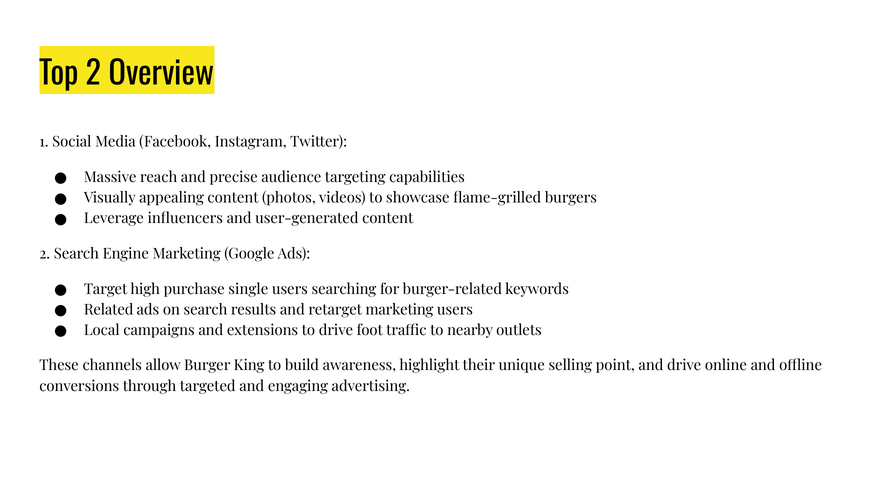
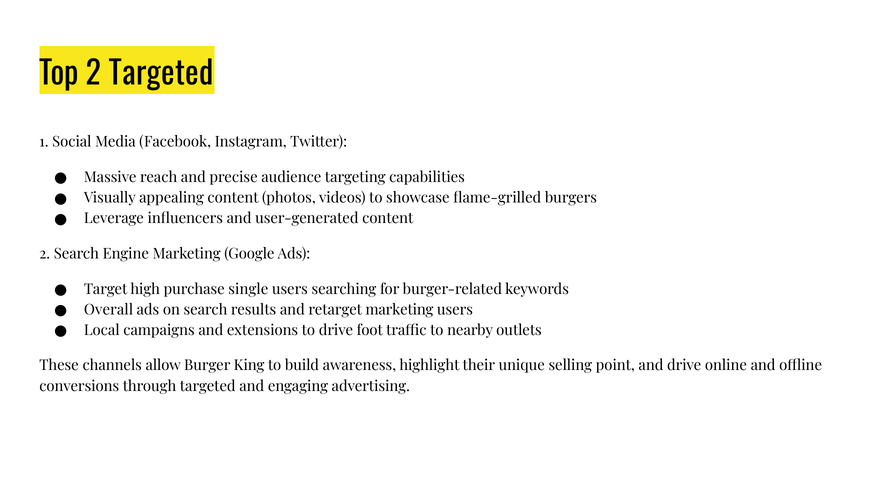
2 Overview: Overview -> Targeted
Related: Related -> Overall
